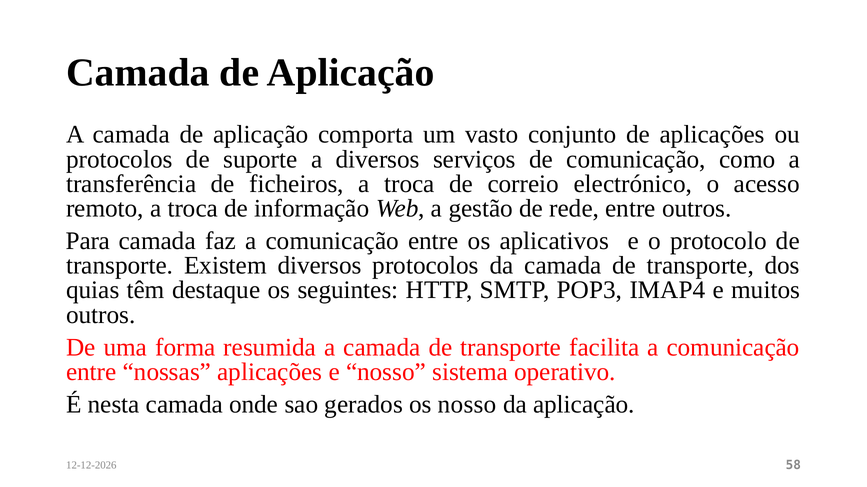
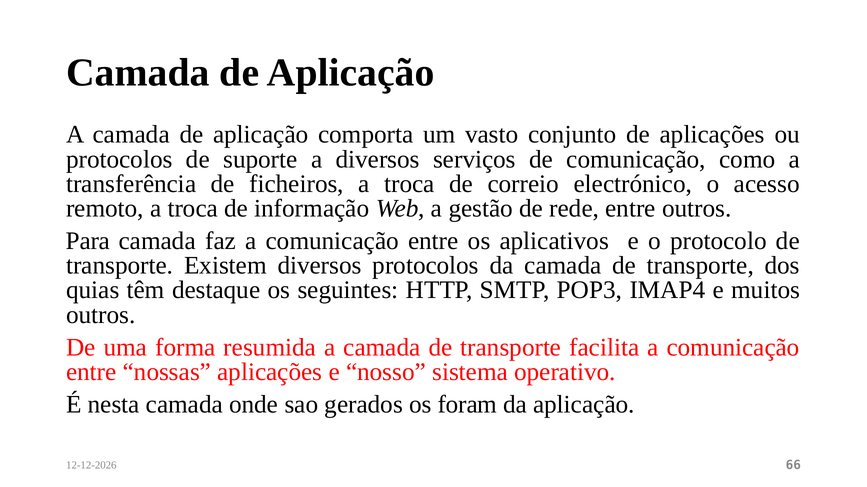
os nosso: nosso -> foram
58: 58 -> 66
